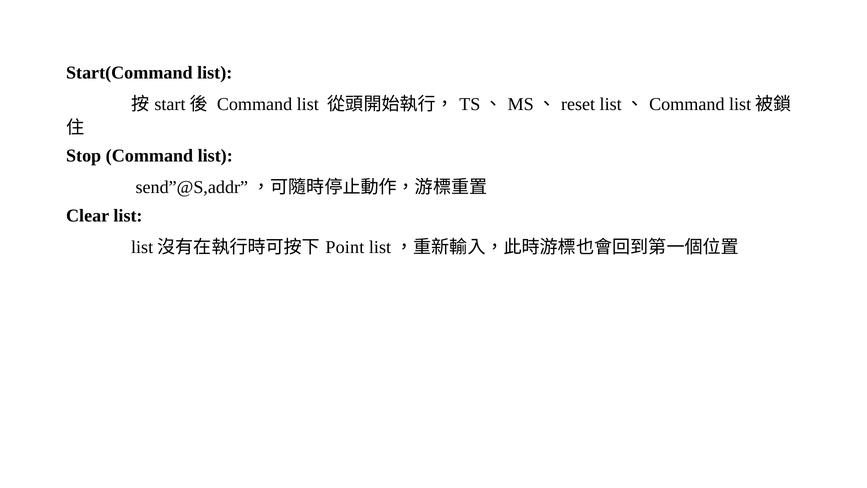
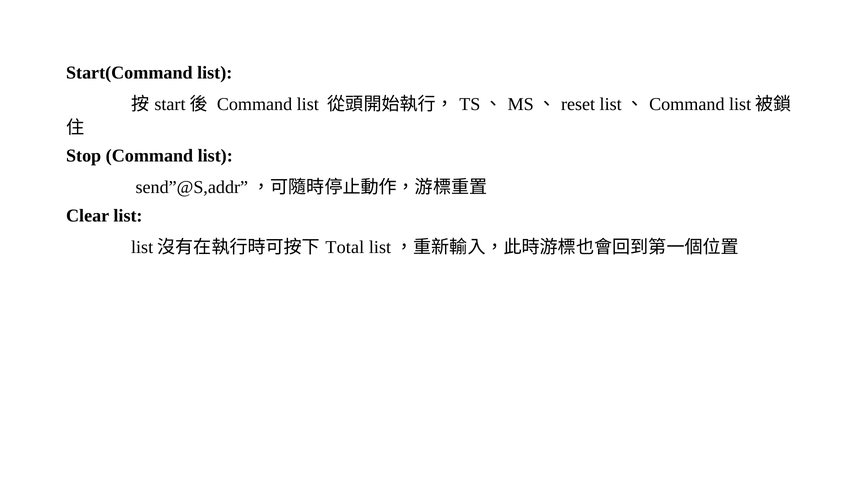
Point: Point -> Total
